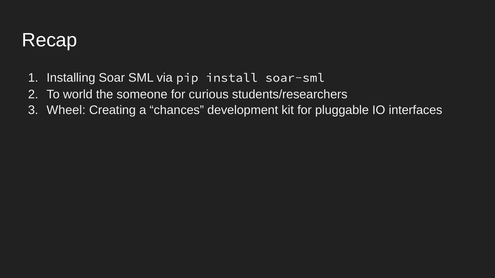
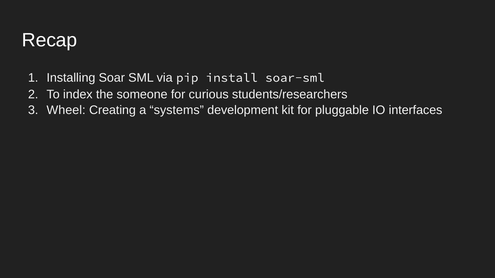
world: world -> index
chances: chances -> systems
